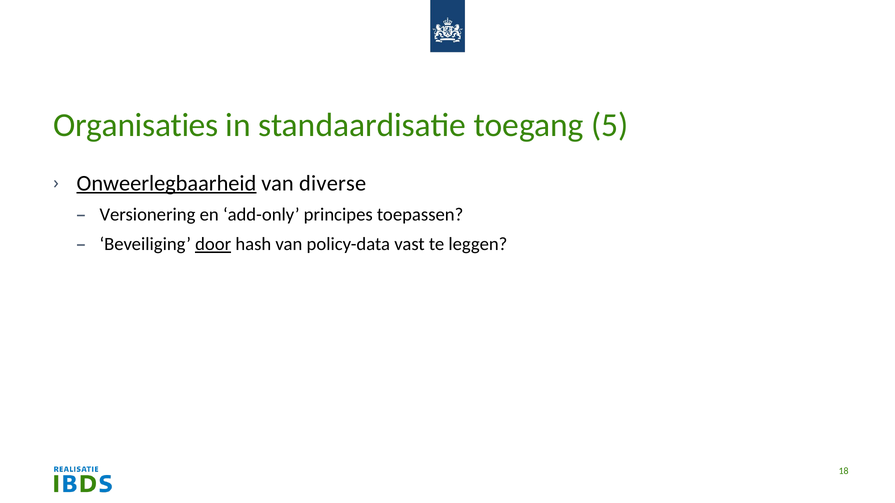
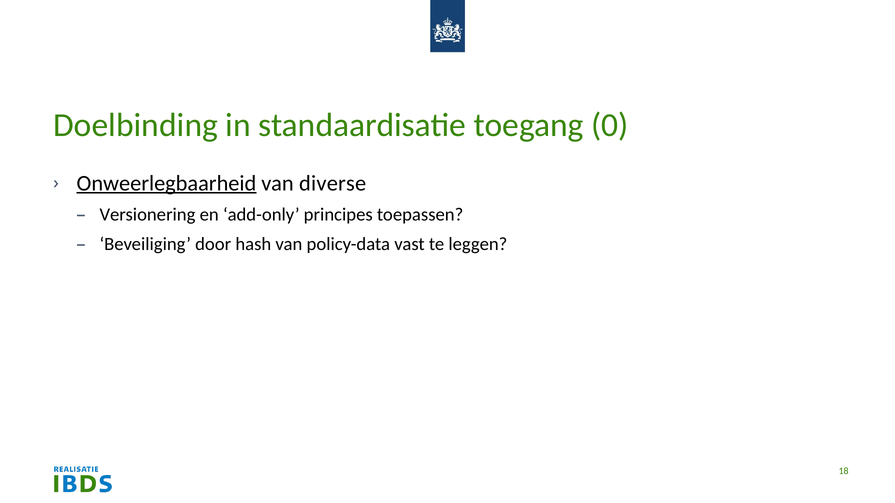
Organisaties: Organisaties -> Doelbinding
5: 5 -> 0
door underline: present -> none
